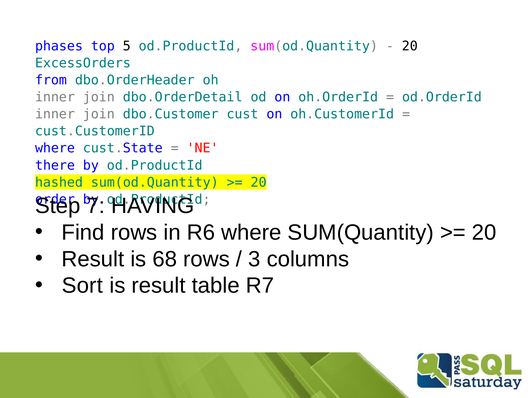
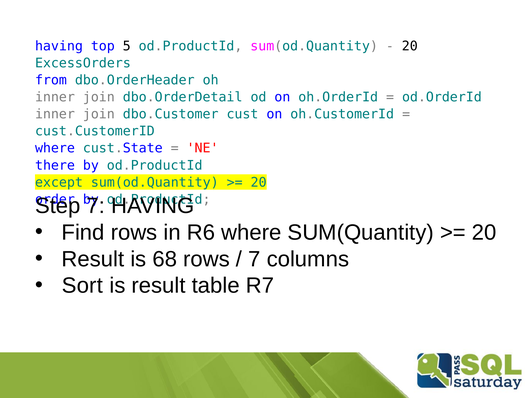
phases at (59, 46): phases -> having
hashed: hashed -> except
3 at (254, 259): 3 -> 7
